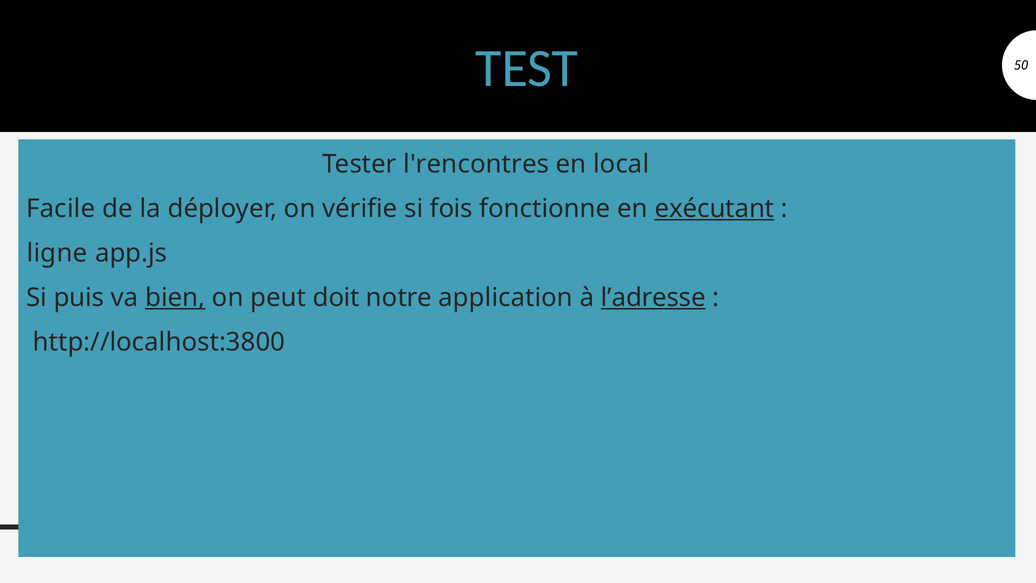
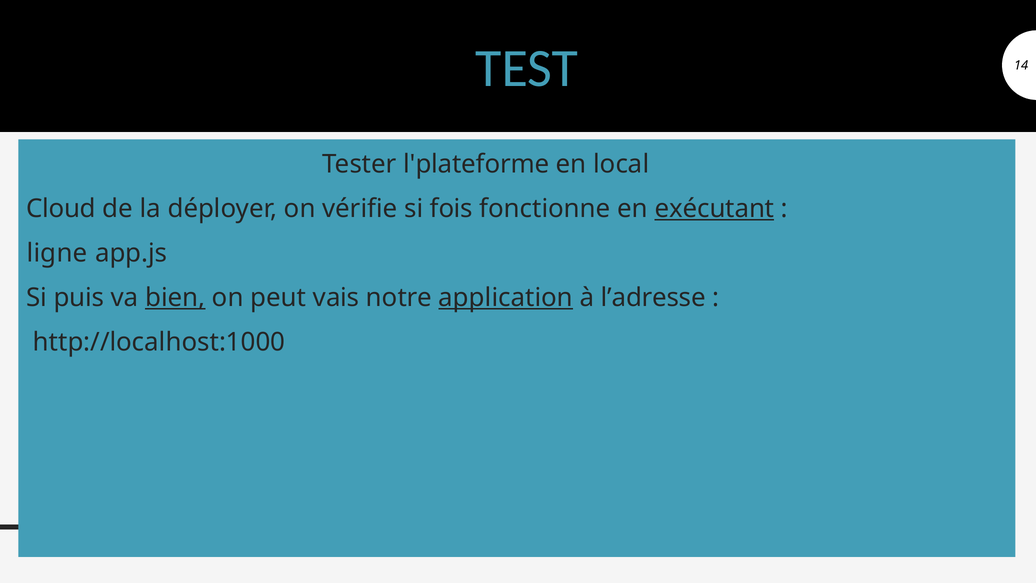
50: 50 -> 14
l'rencontres: l'rencontres -> l'plateforme
Facile: Facile -> Cloud
doit: doit -> vais
application underline: none -> present
l’adresse underline: present -> none
http://localhost:3800: http://localhost:3800 -> http://localhost:1000
